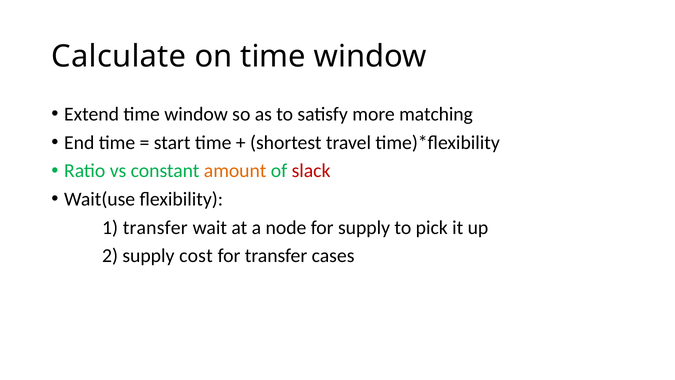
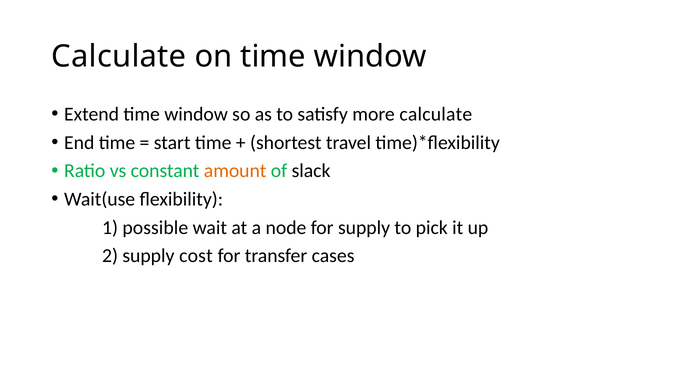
more matching: matching -> calculate
slack colour: red -> black
1 transfer: transfer -> possible
